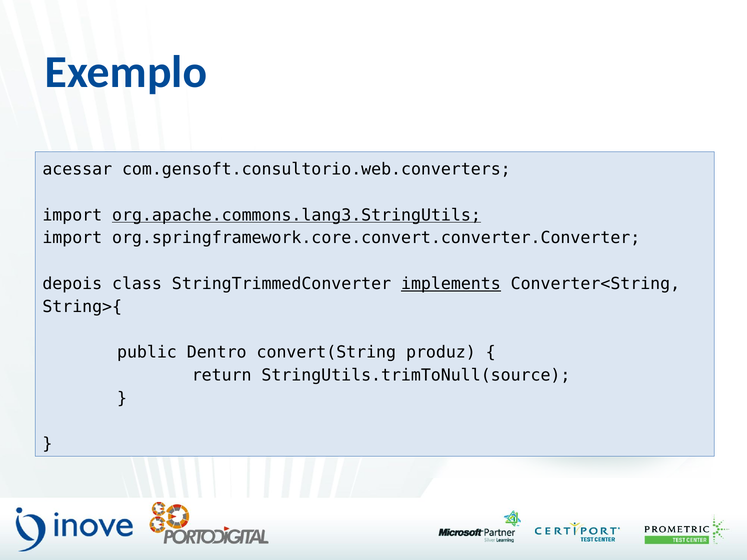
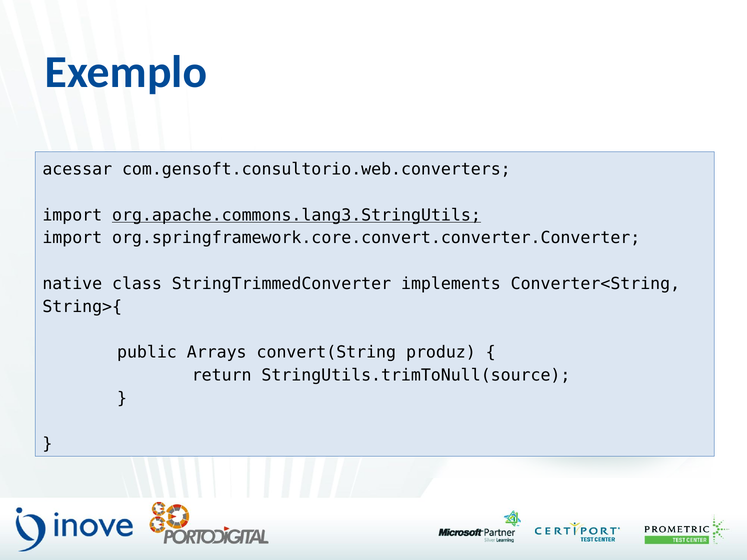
depois: depois -> native
implements underline: present -> none
Dentro: Dentro -> Arrays
